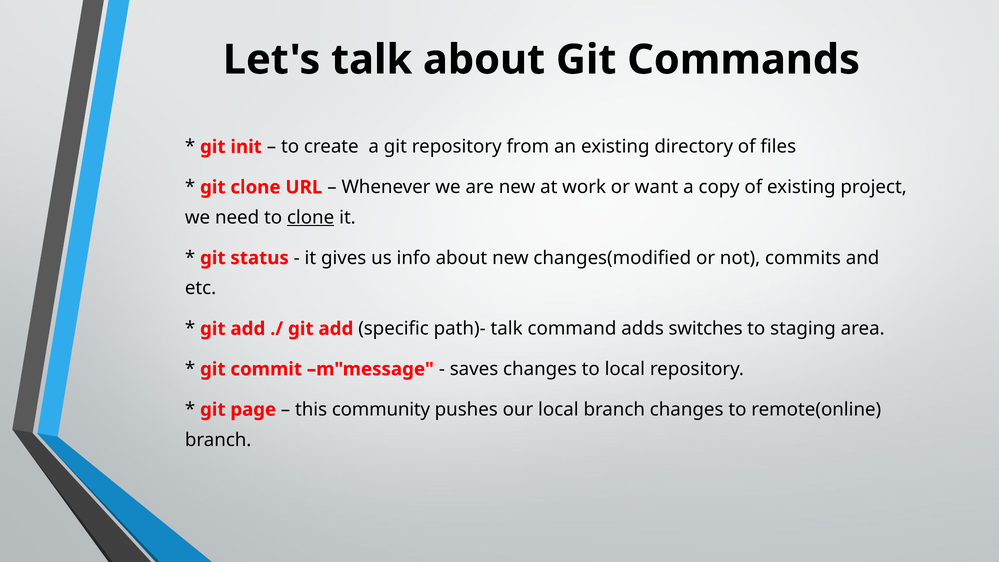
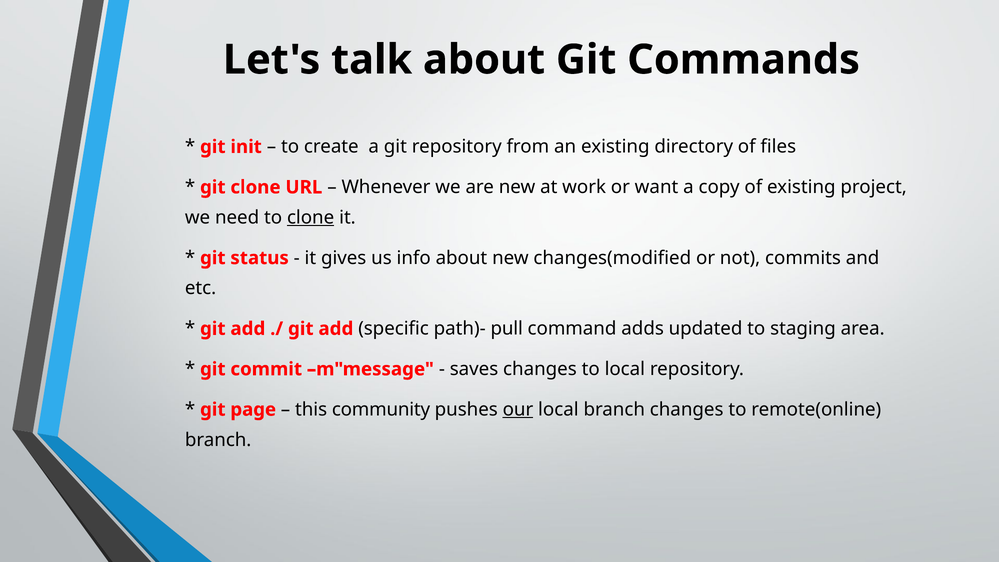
path)- talk: talk -> pull
switches: switches -> updated
our underline: none -> present
